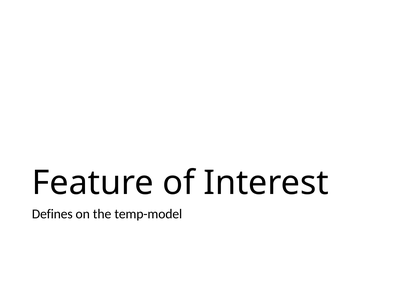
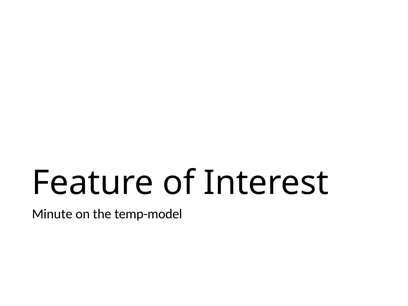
Defines: Defines -> Minute
